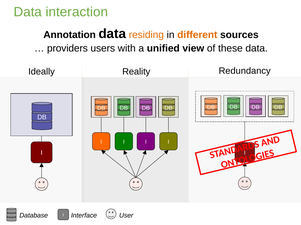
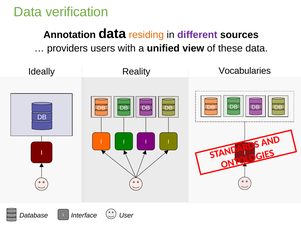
interaction: interaction -> verification
different colour: orange -> purple
Redundancy: Redundancy -> Vocabularies
